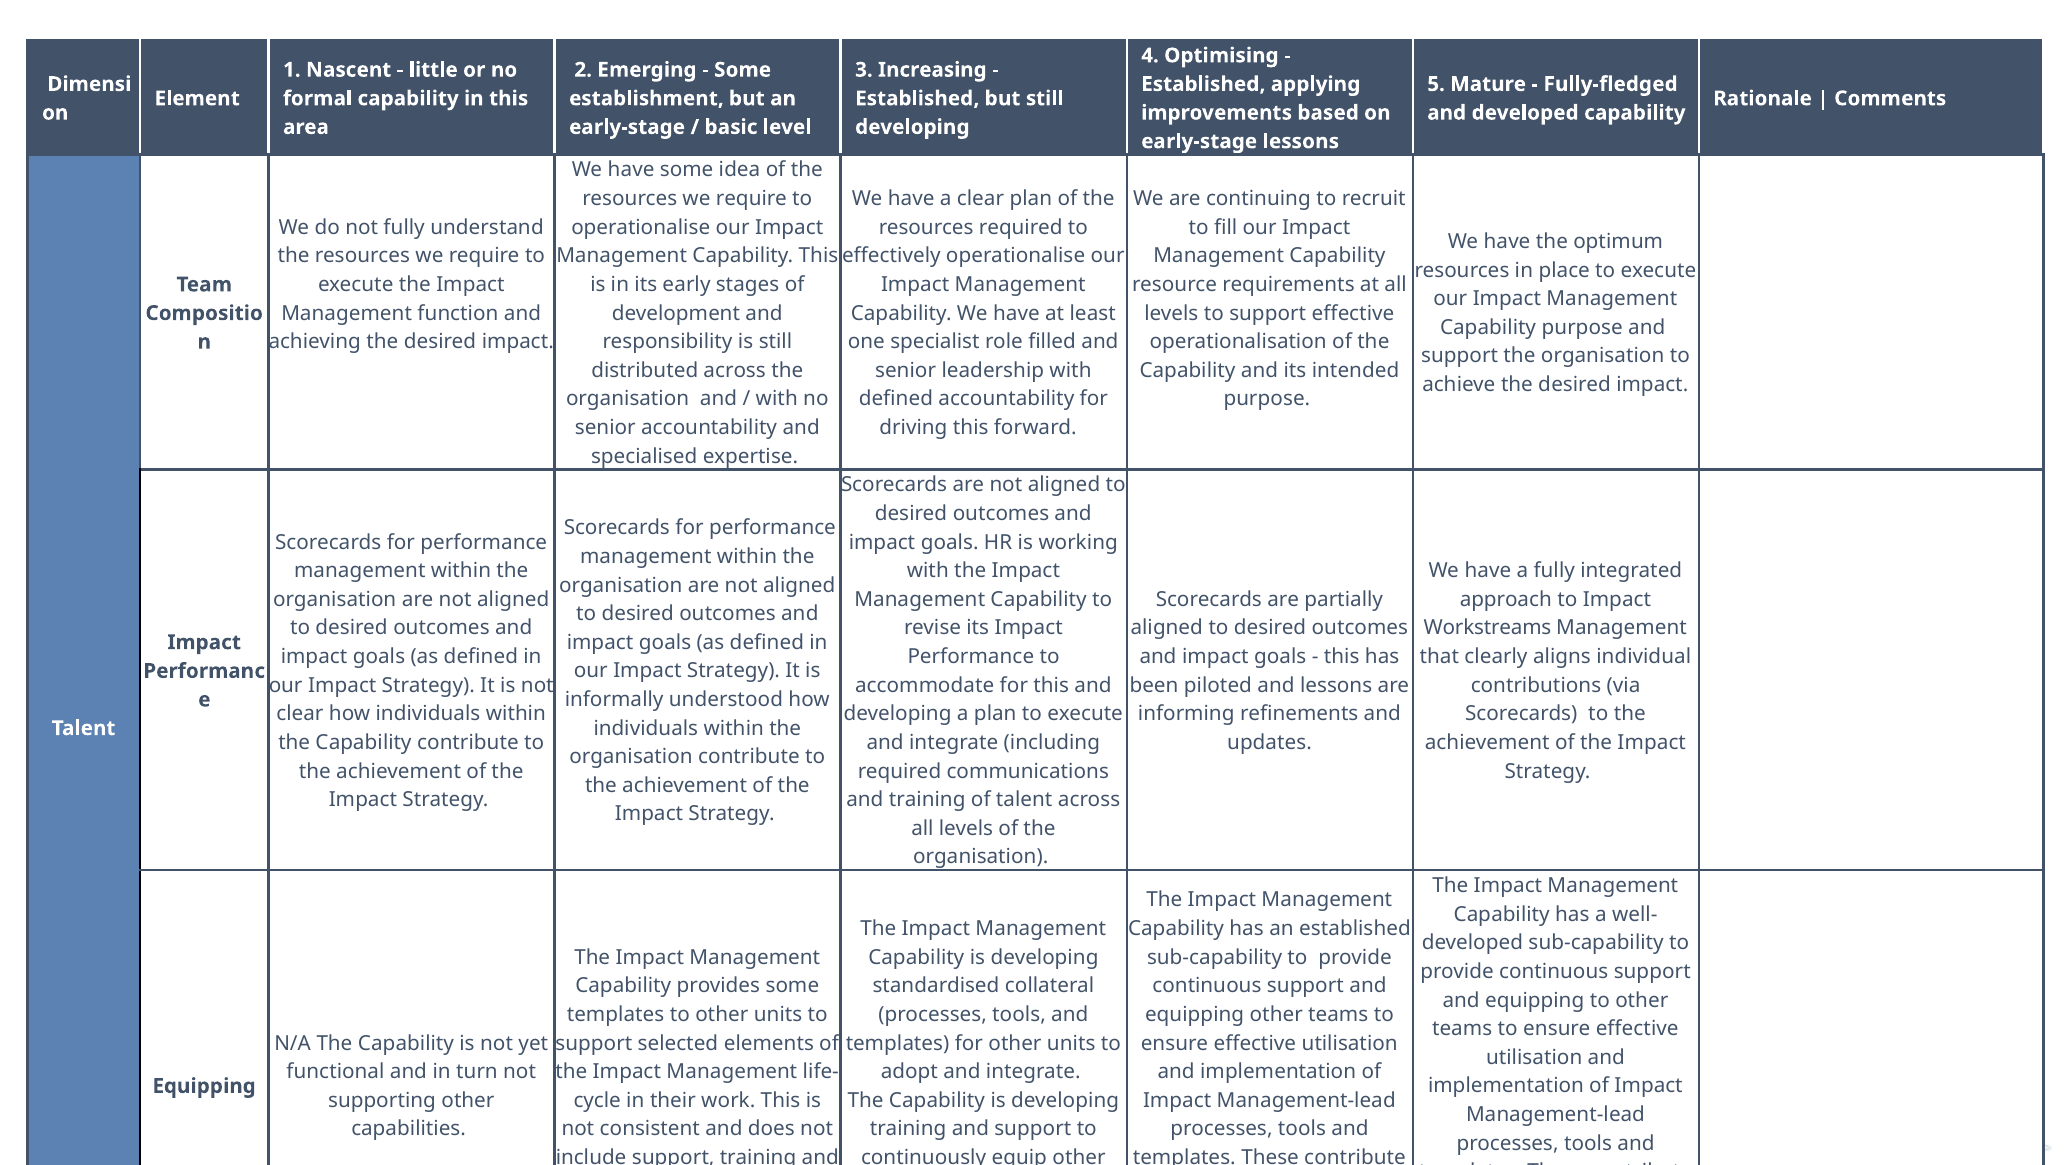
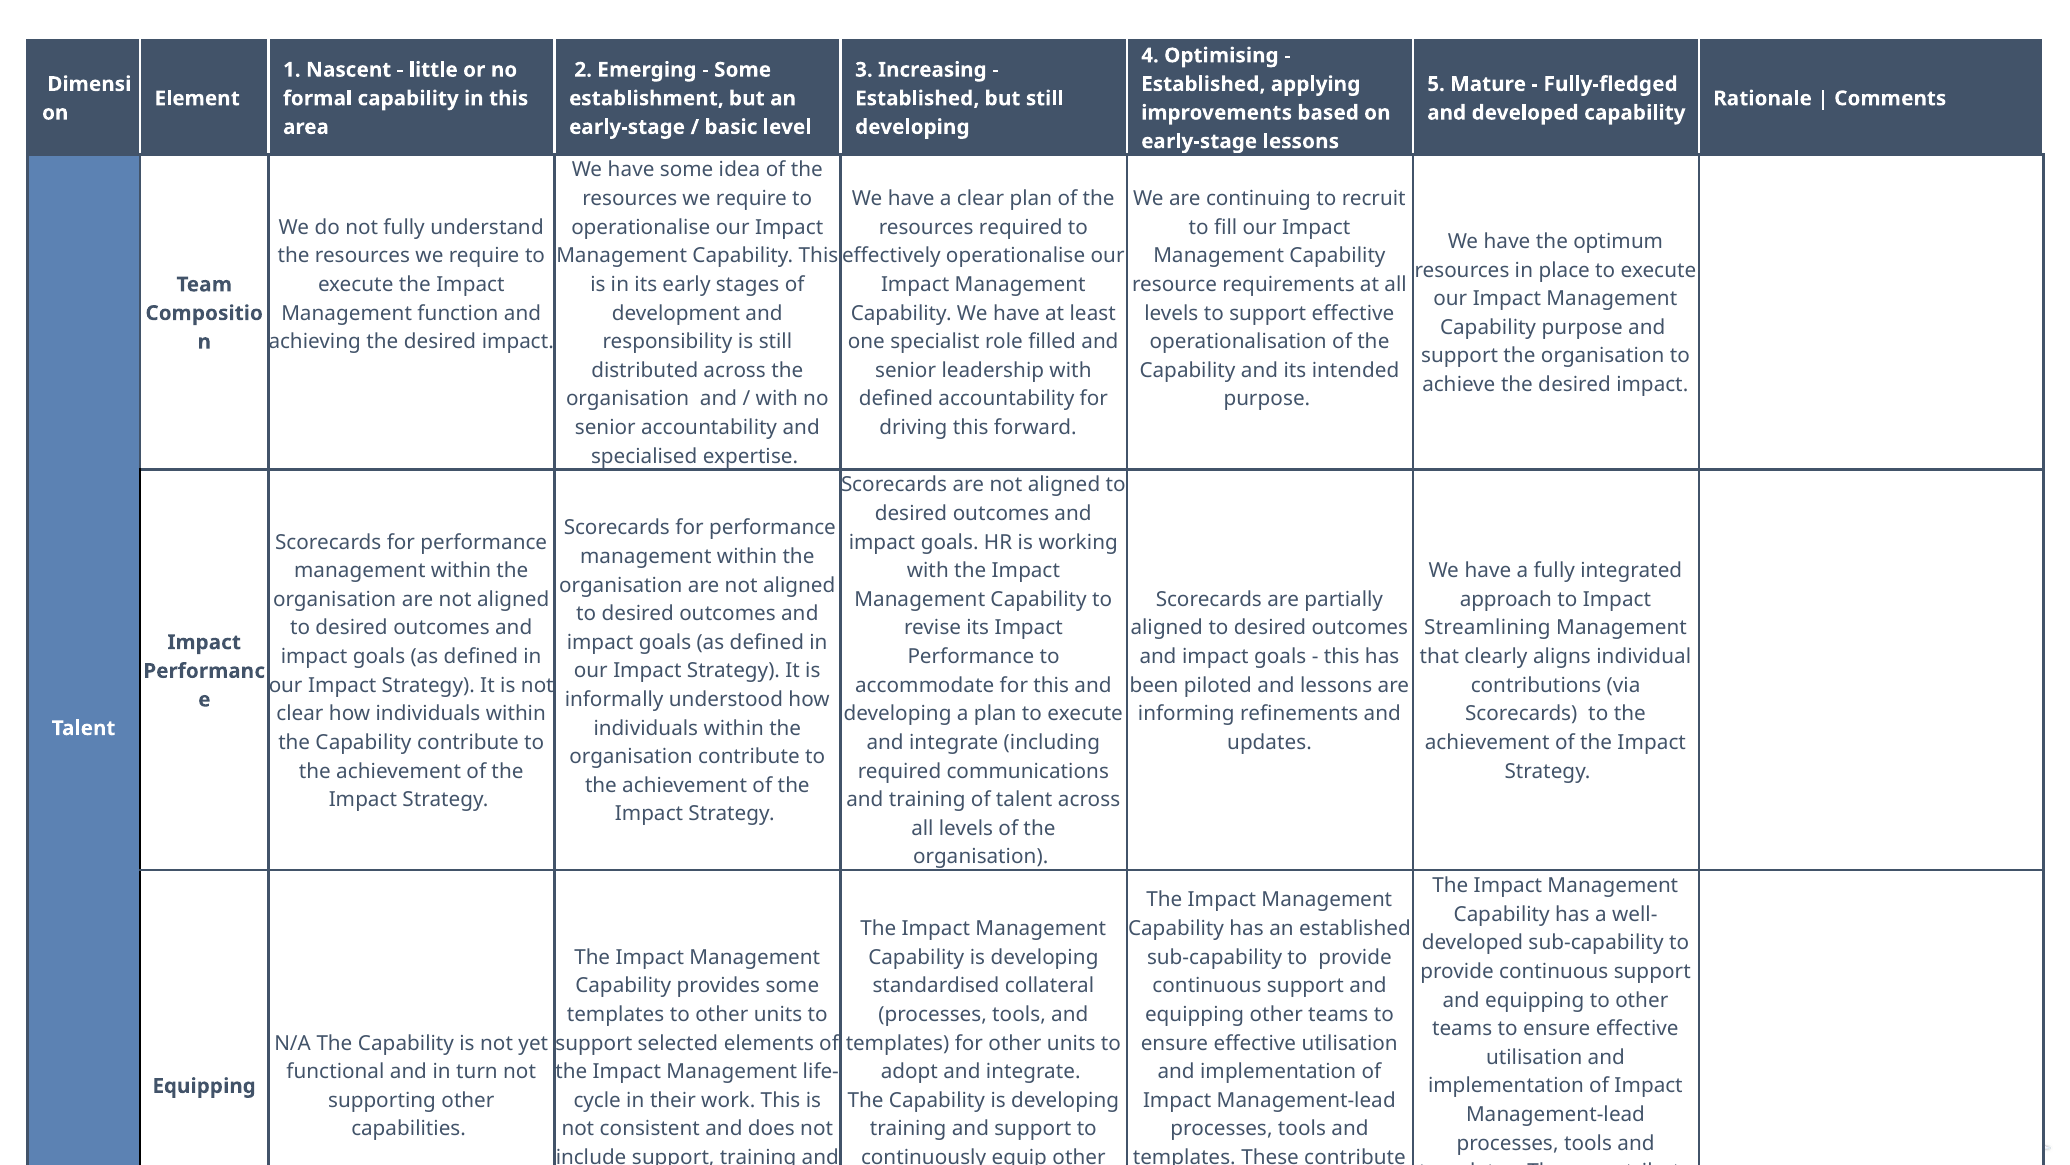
Workstreams: Workstreams -> Streamlining
